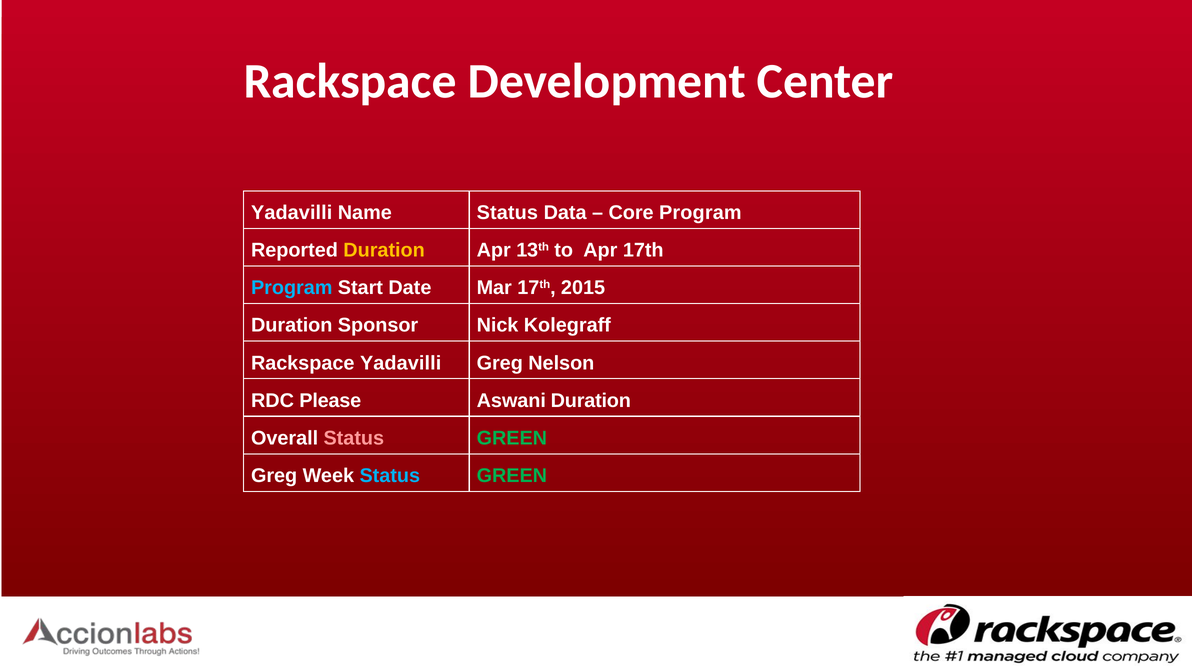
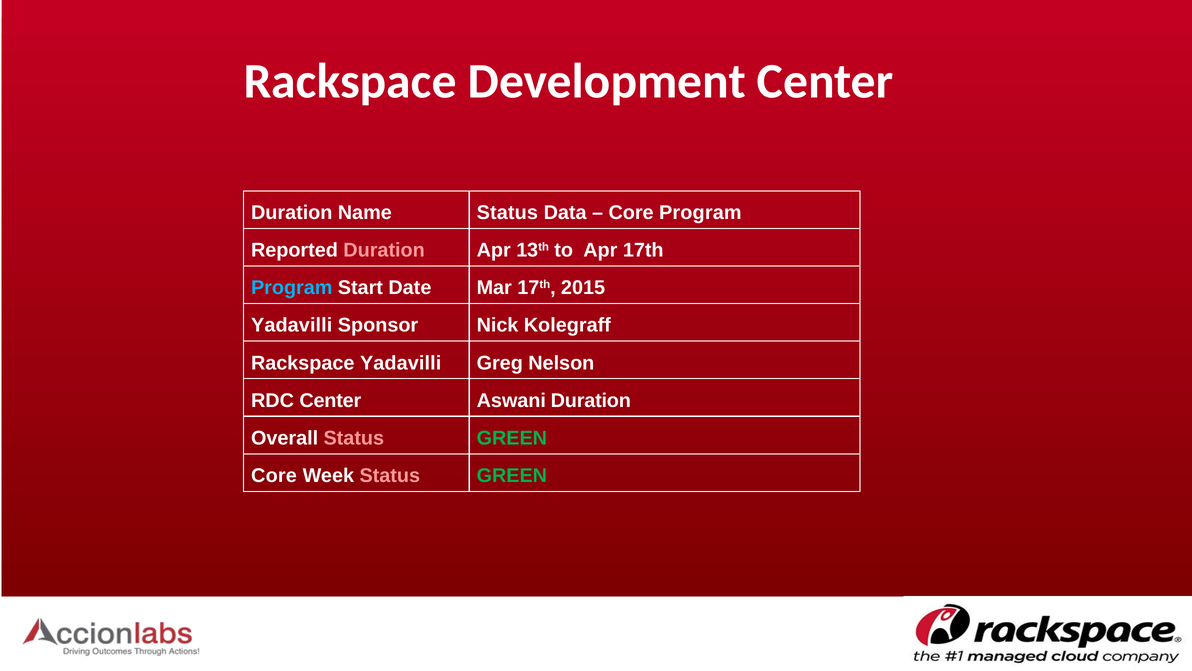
Yadavilli at (292, 213): Yadavilli -> Duration
Duration at (384, 250) colour: yellow -> pink
Duration at (292, 325): Duration -> Yadavilli
RDC Please: Please -> Center
Greg at (274, 475): Greg -> Core
Status at (390, 475) colour: light blue -> pink
